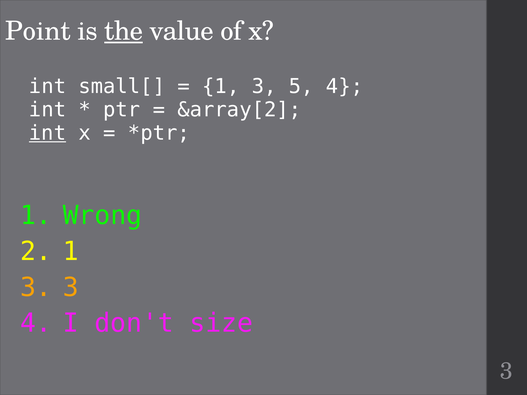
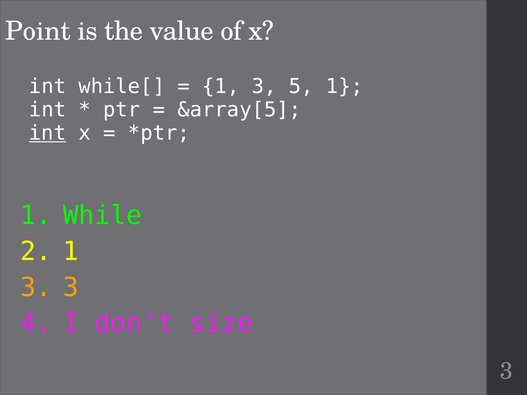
the underline: present -> none
small[: small[ -> while[
5 4: 4 -> 1
&array[2: &array[2 -> &array[5
Wrong: Wrong -> While
